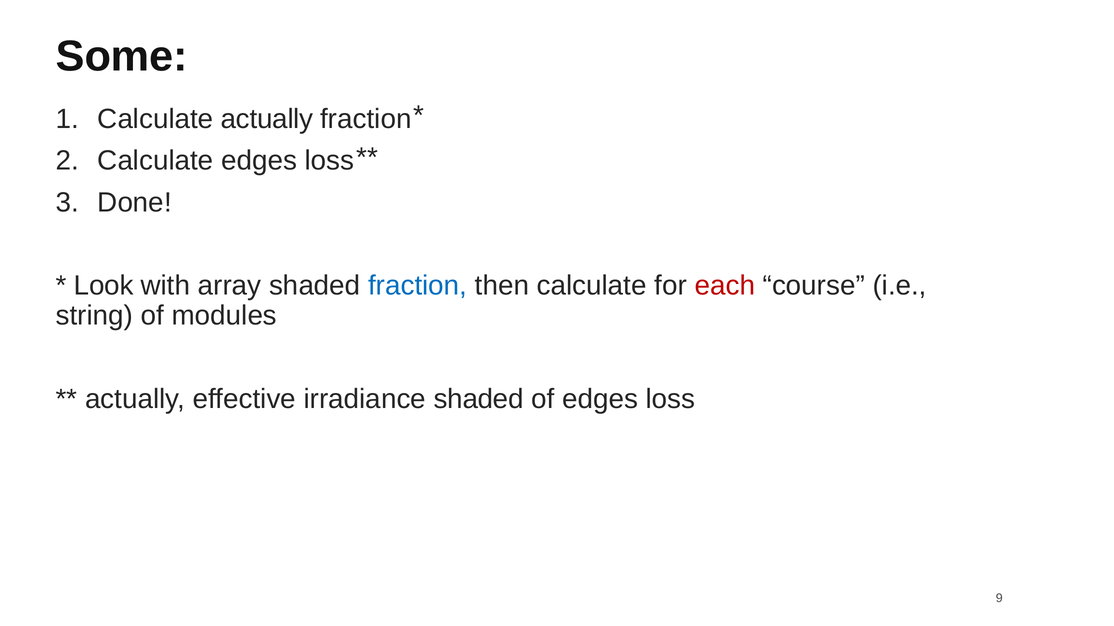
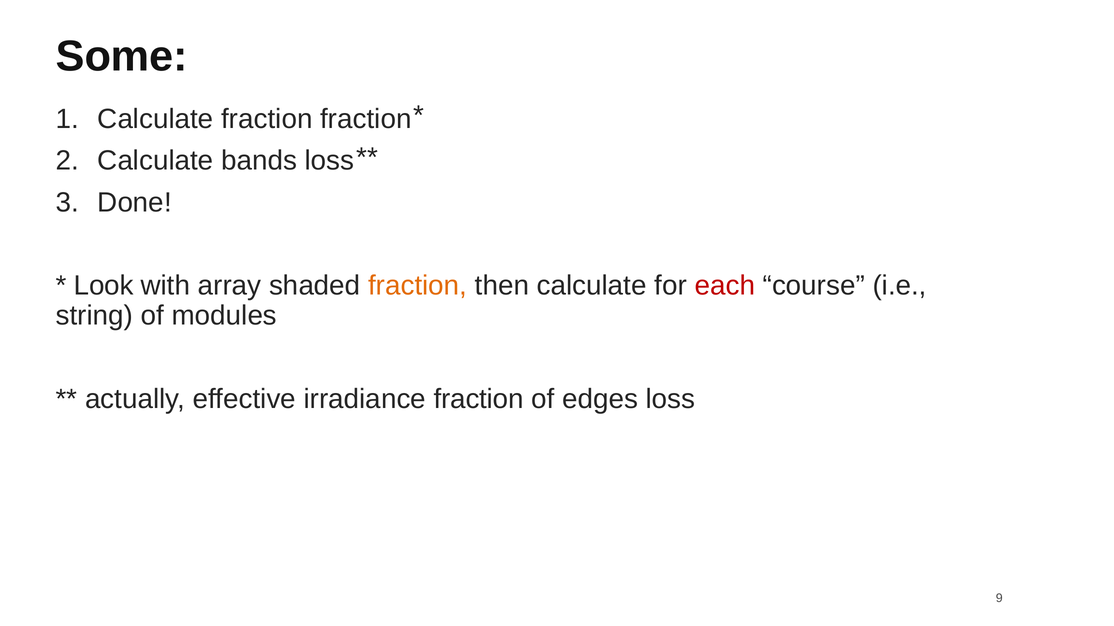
Calculate actually: actually -> fraction
Calculate edges: edges -> bands
fraction at (418, 286) colour: blue -> orange
irradiance shaded: shaded -> fraction
